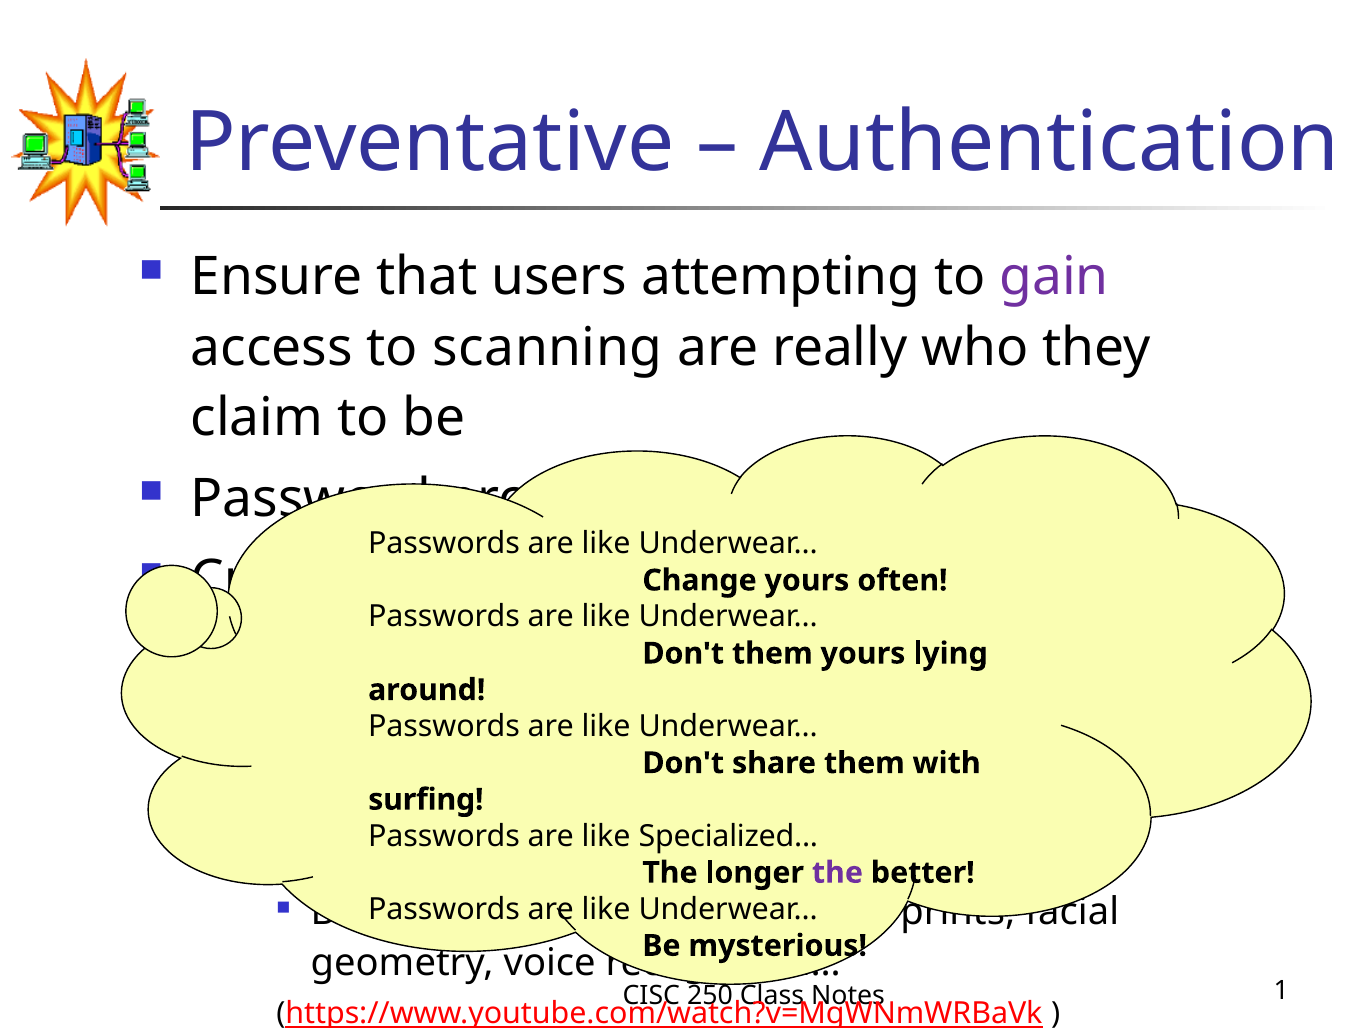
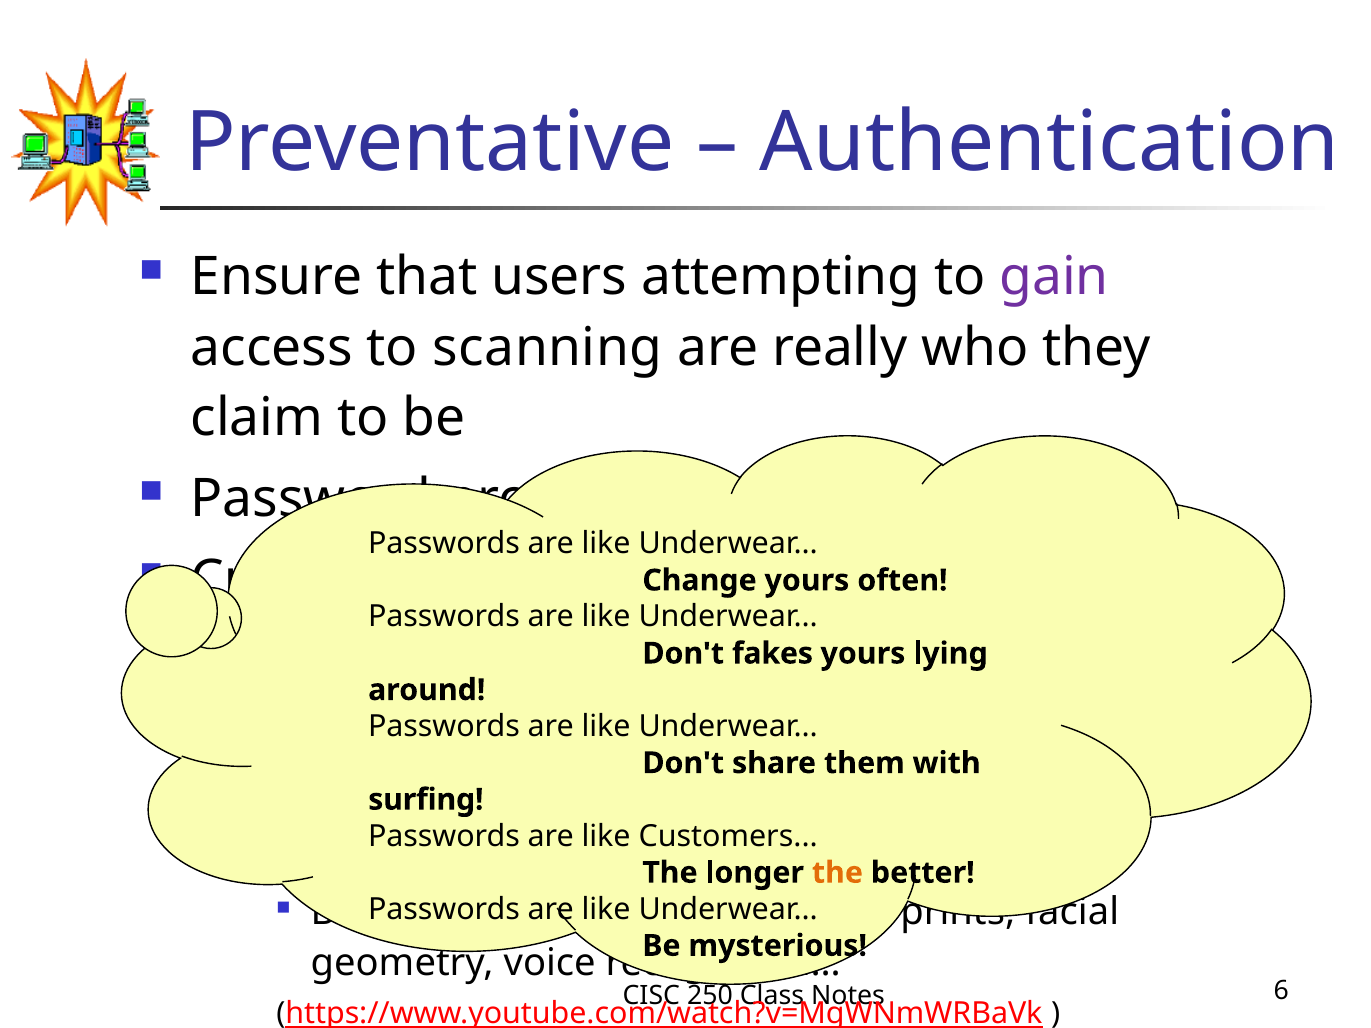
Don't them: them -> fakes
Specialized: Specialized -> Customers
the at (837, 873) colour: purple -> orange
1: 1 -> 6
